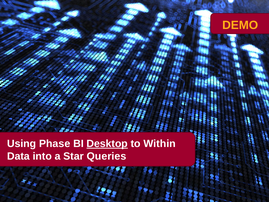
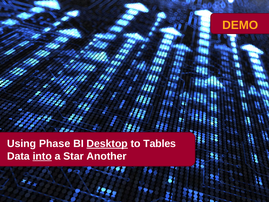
Within: Within -> Tables
into underline: none -> present
Queries: Queries -> Another
